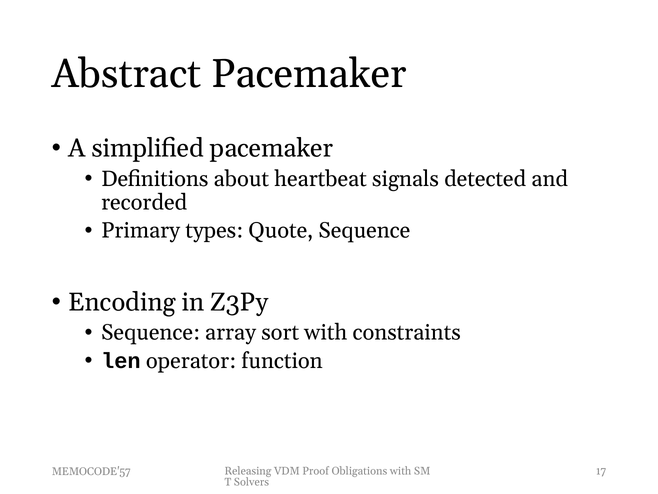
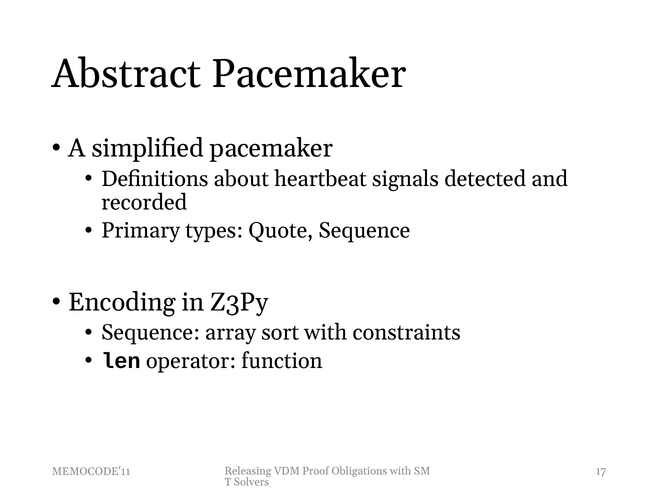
MEMOCODE'57: MEMOCODE'57 -> MEMOCODE'11
